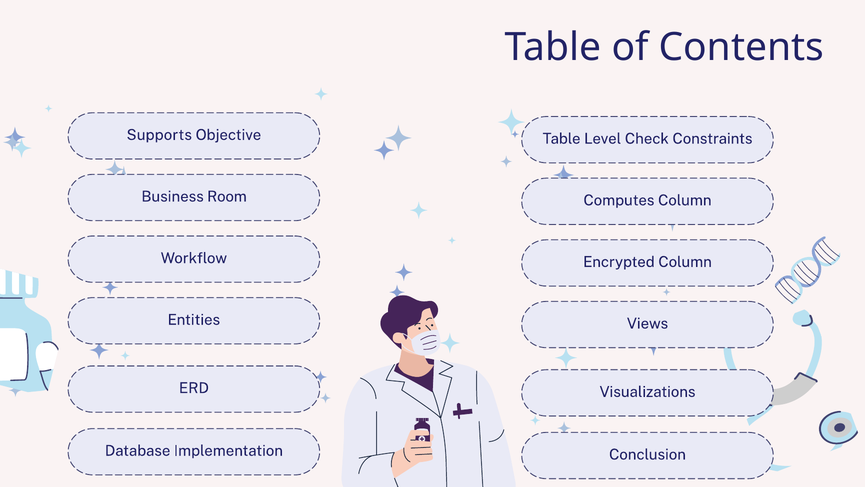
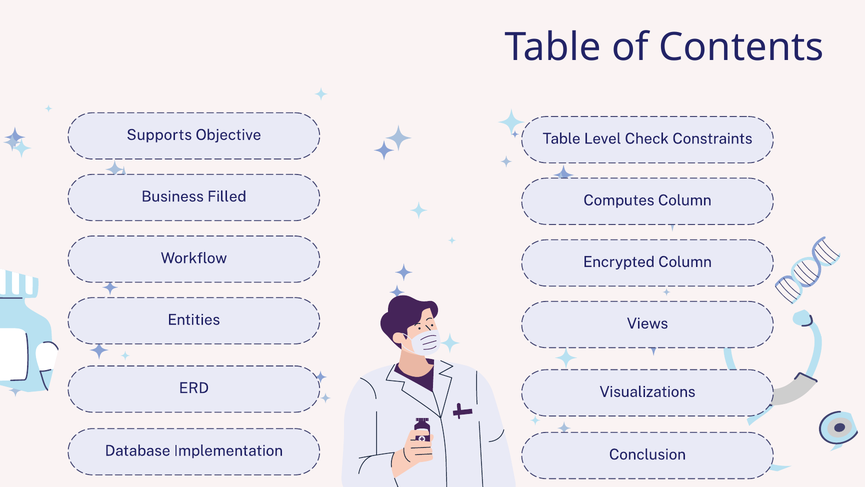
Room: Room -> Filled
